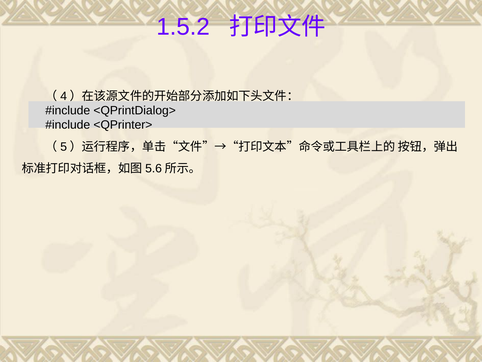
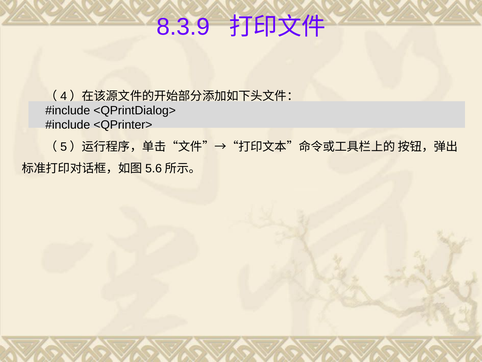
1.5.2: 1.5.2 -> 8.3.9
